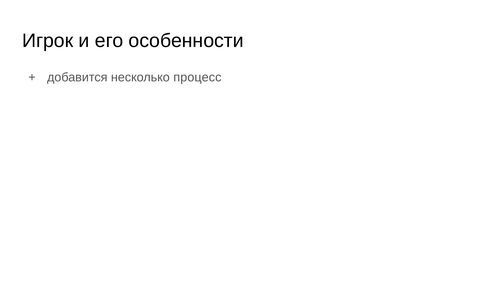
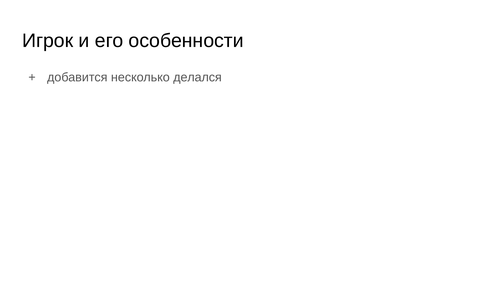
процесс: процесс -> делался
